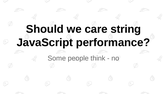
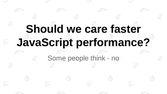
string: string -> faster
